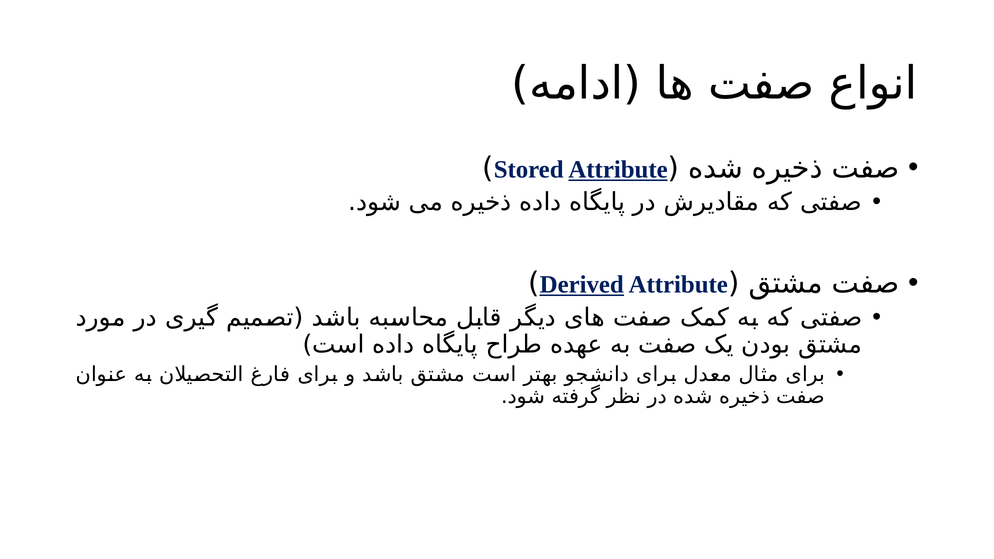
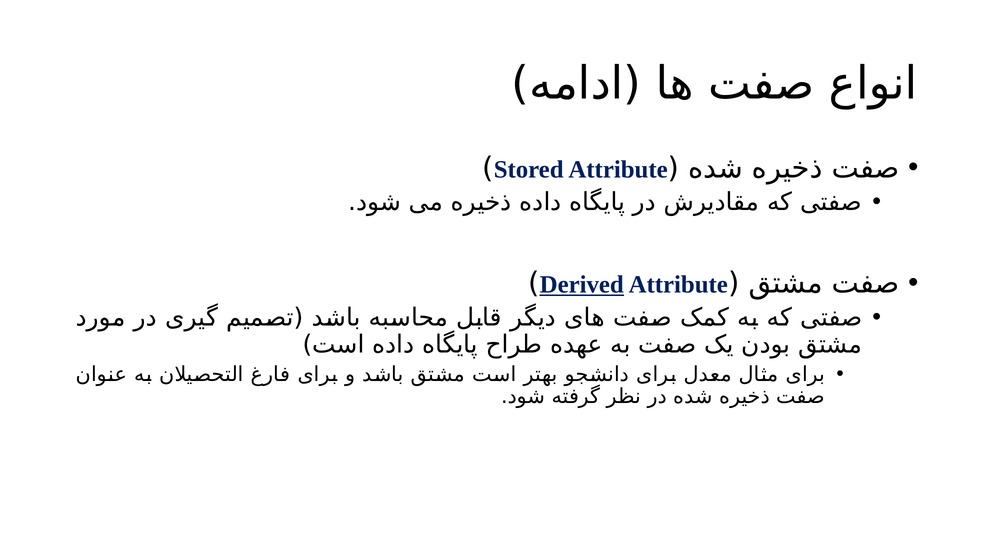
Attribute at (618, 169) underline: present -> none
